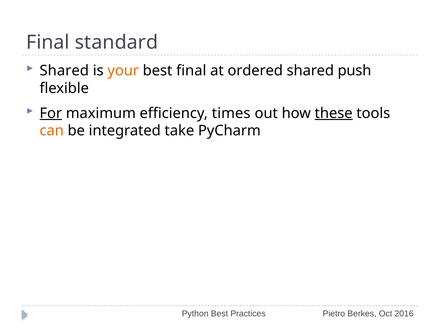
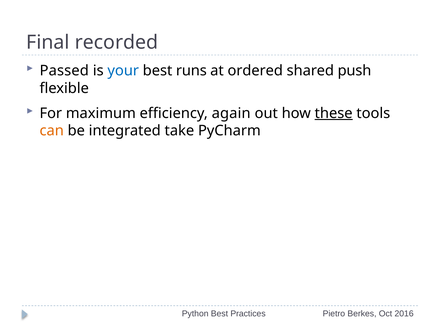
standard: standard -> recorded
Shared at (64, 71): Shared -> Passed
your colour: orange -> blue
best final: final -> runs
For underline: present -> none
times: times -> again
